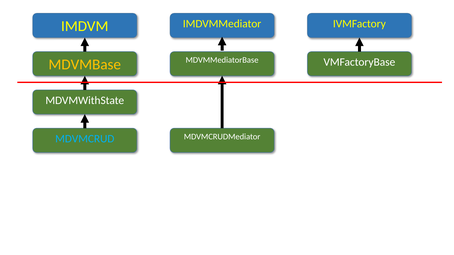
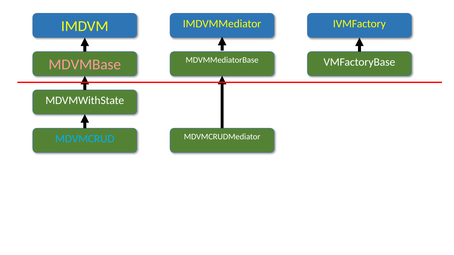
MDVMBase colour: yellow -> pink
